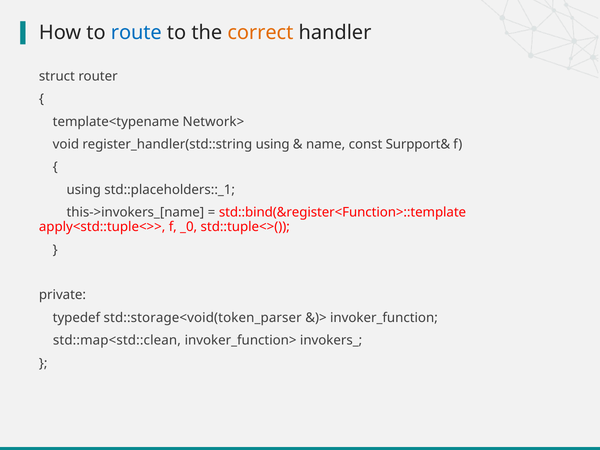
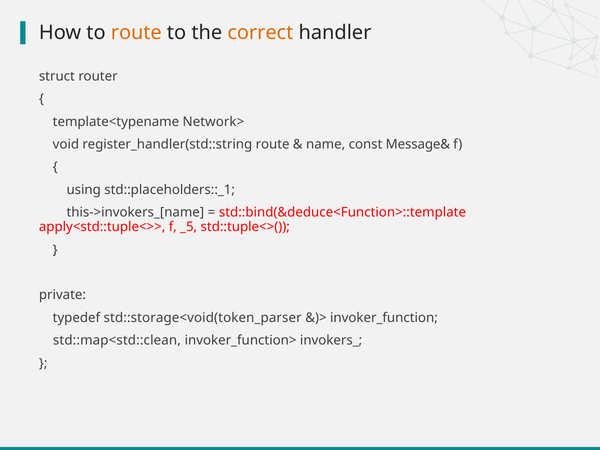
route at (136, 33) colour: blue -> orange
register_handler(std::string using: using -> route
Surpport&: Surpport& -> Message&
std::bind(&register<Function>::template: std::bind(&register<Function>::template -> std::bind(&deduce<Function>::template
_0: _0 -> _5
